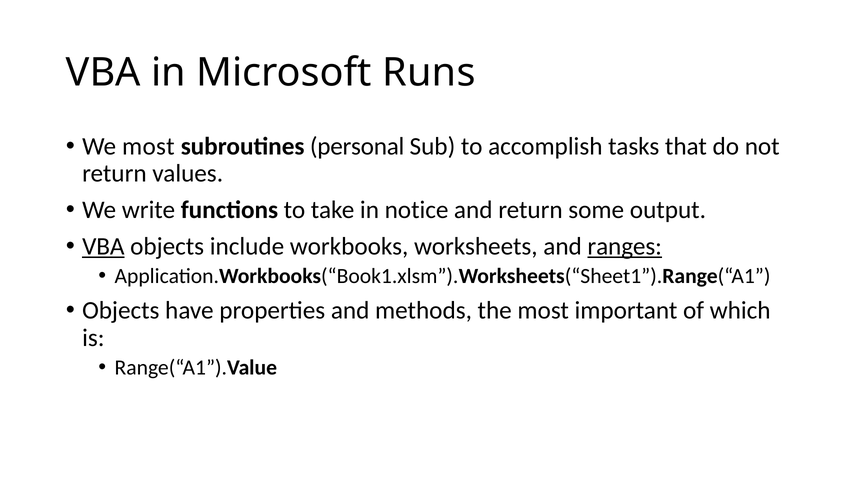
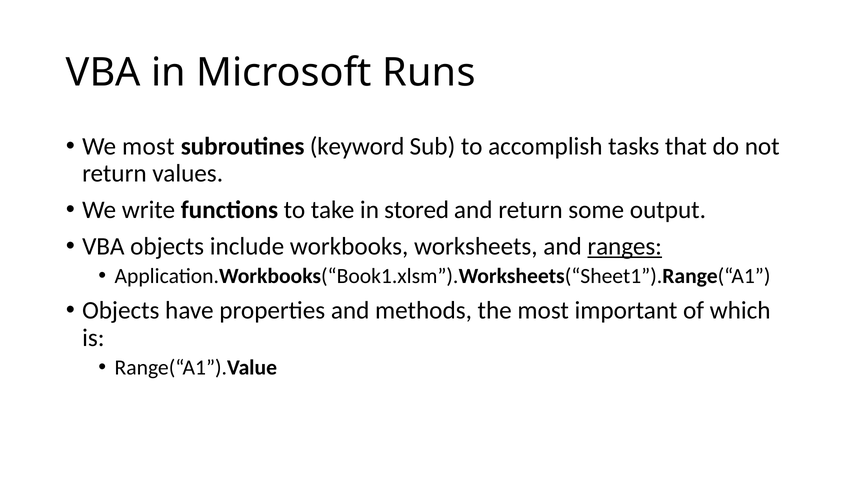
personal: personal -> keyword
notice: notice -> stored
VBA at (103, 246) underline: present -> none
